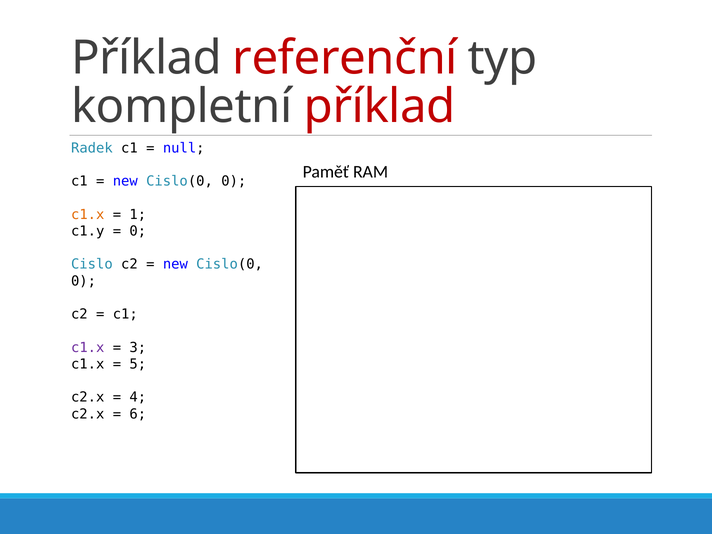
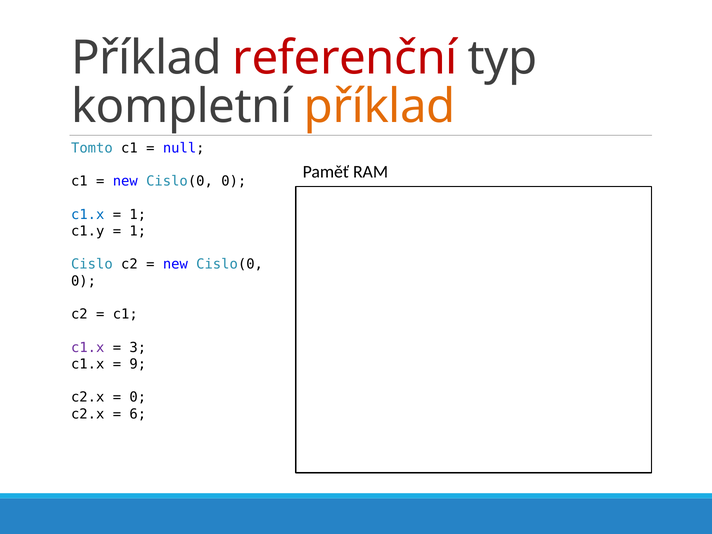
příklad at (380, 106) colour: red -> orange
Radek: Radek -> Tomto
c1.x at (88, 215) colour: orange -> blue
0 at (138, 231): 0 -> 1
5: 5 -> 9
4 at (138, 397): 4 -> 0
